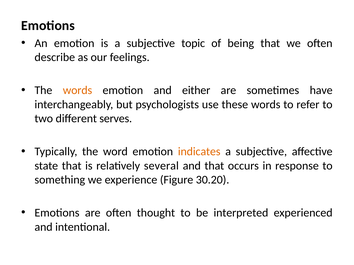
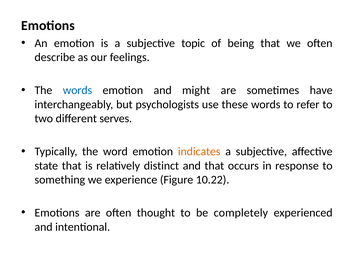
words at (77, 90) colour: orange -> blue
either: either -> might
several: several -> distinct
30.20: 30.20 -> 10.22
interpreted: interpreted -> completely
